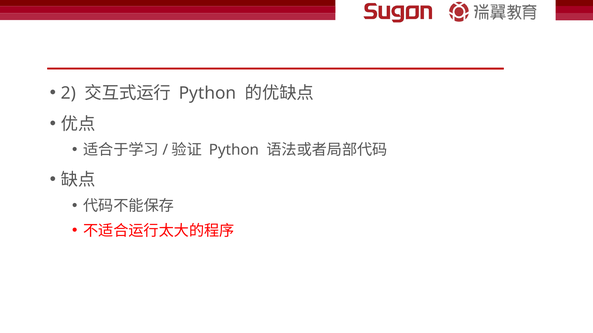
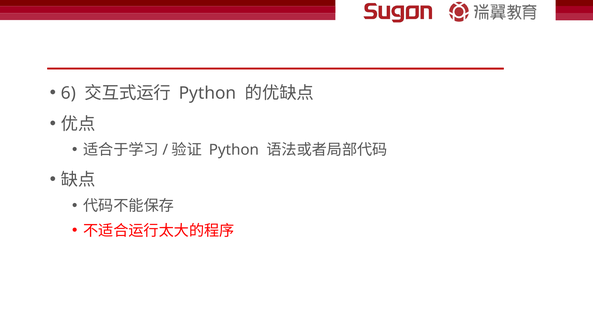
2: 2 -> 6
